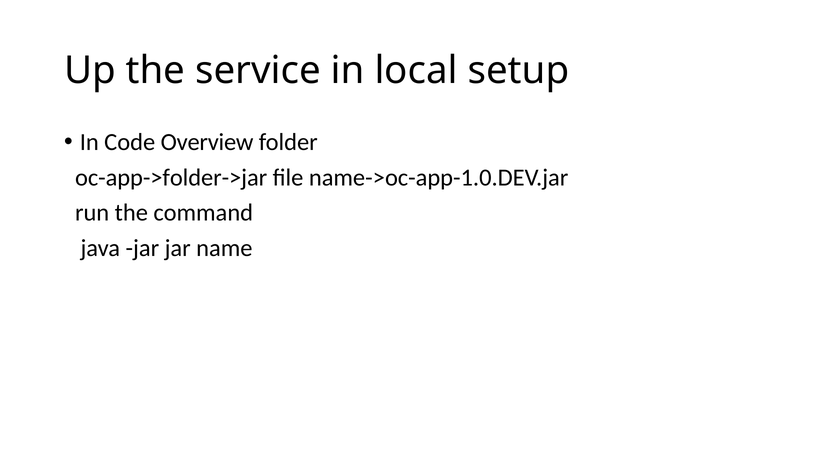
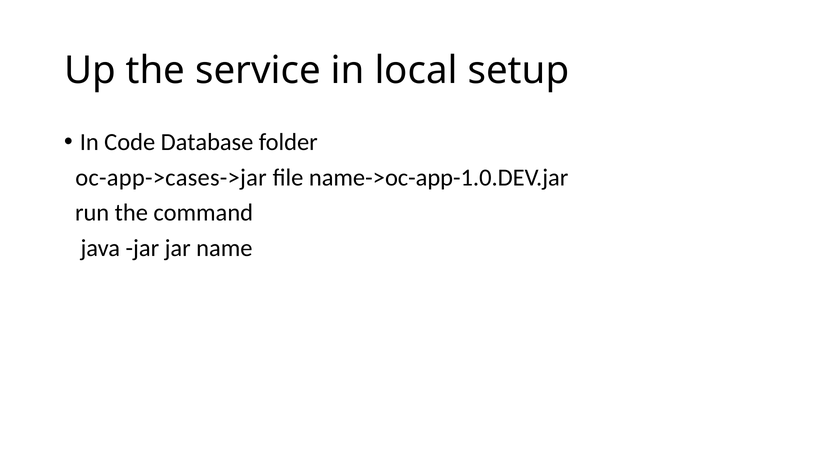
Overview: Overview -> Database
oc-app->folder->jar: oc-app->folder->jar -> oc-app->cases->jar
